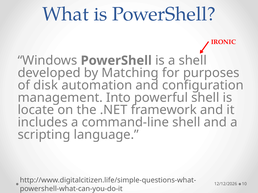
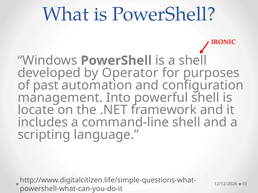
Matching: Matching -> Operator
disk: disk -> past
